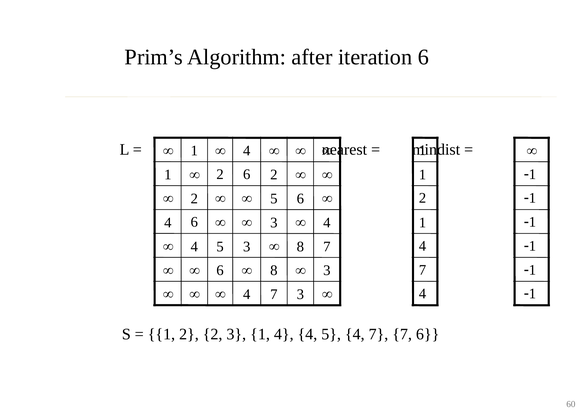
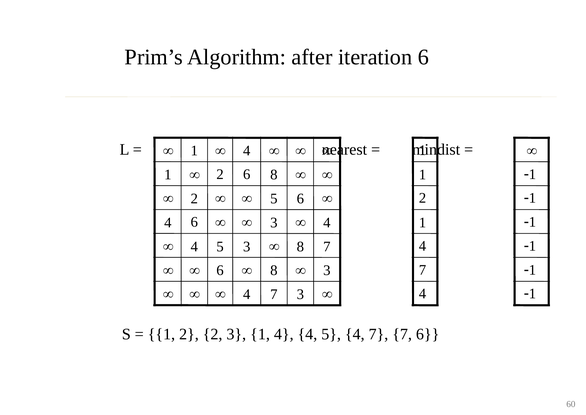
6 2: 2 -> 8
